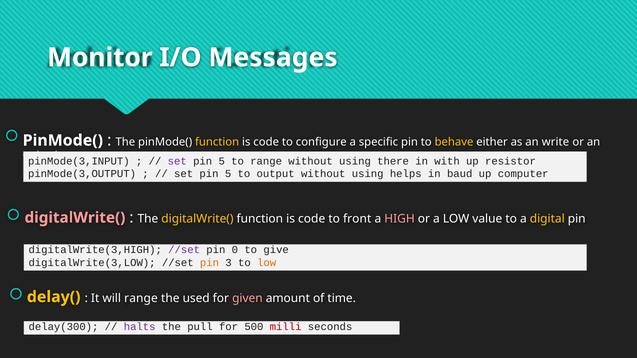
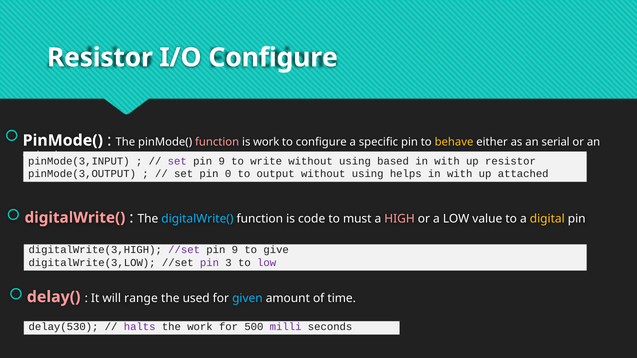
Monitor at (100, 58): Monitor -> Resistor
I/O Messages: Messages -> Configure
function at (217, 142) colour: yellow -> pink
code at (266, 142): code -> work
write: write -> serial
5 at (222, 161): 5 -> 9
to range: range -> write
there: there -> based
5 at (228, 174): 5 -> 0
baud at (460, 174): baud -> with
computer: computer -> attached
digitalWrite( at (197, 219) colour: yellow -> light blue
front: front -> must
0 at (235, 250): 0 -> 9
pin at (210, 263) colour: orange -> purple
low at (267, 263) colour: orange -> purple
delay( colour: yellow -> pink
given colour: pink -> light blue
delay(300: delay(300 -> delay(530
the pull: pull -> work
milli colour: red -> purple
